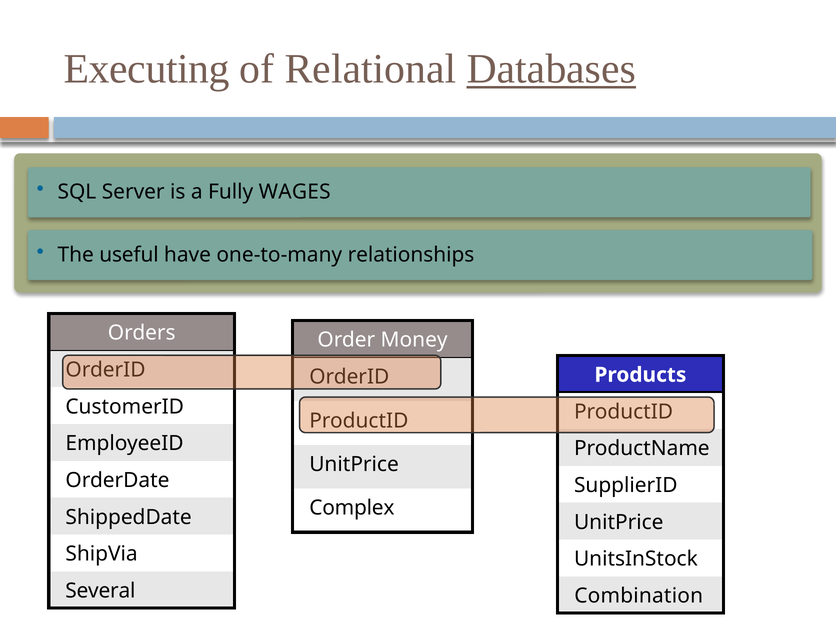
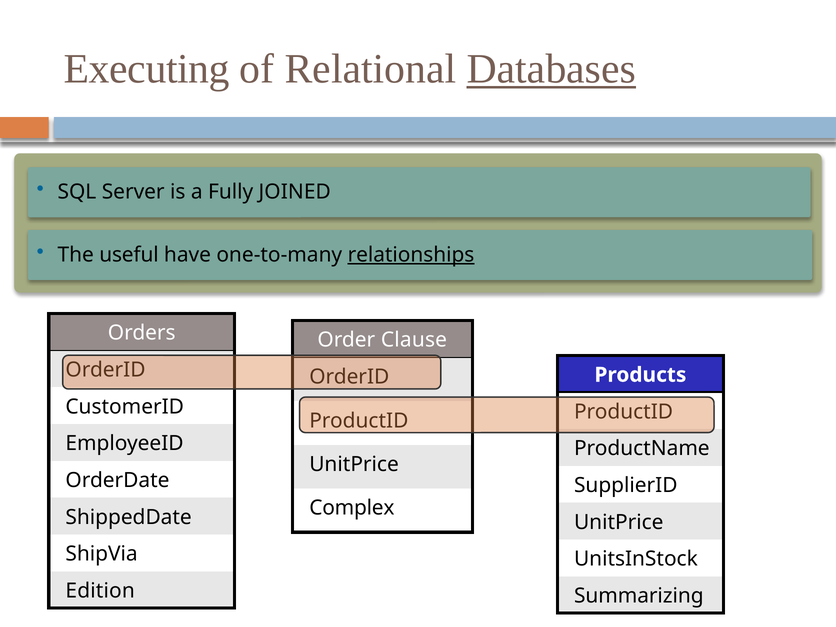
WAGES: WAGES -> JOINED
relationships underline: none -> present
Money: Money -> Clause
Several: Several -> Edition
Combination: Combination -> Summarizing
